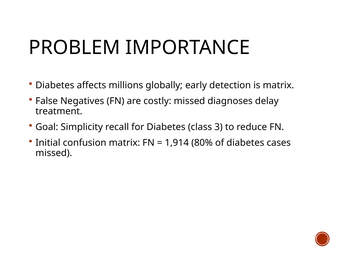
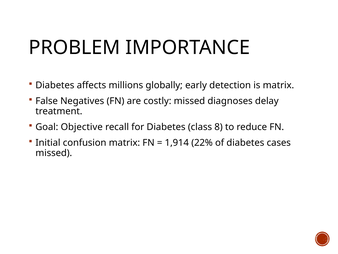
Simplicity: Simplicity -> Objective
3: 3 -> 8
80%: 80% -> 22%
